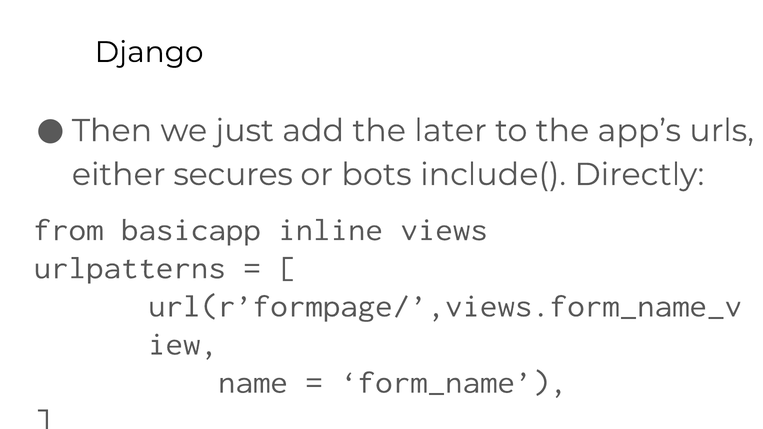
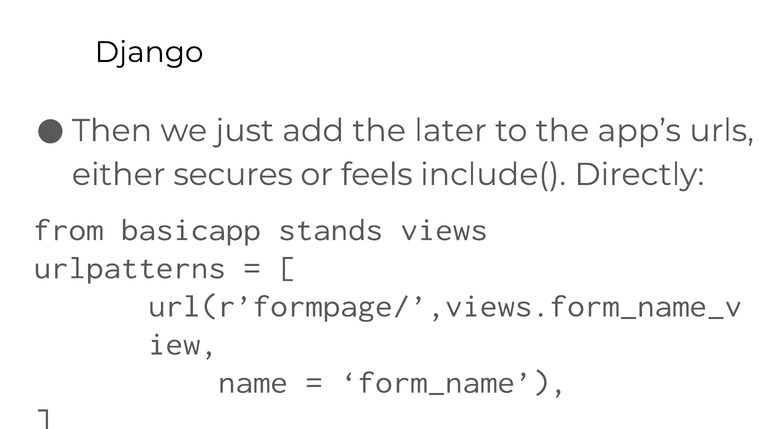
bots: bots -> feels
inline: inline -> stands
